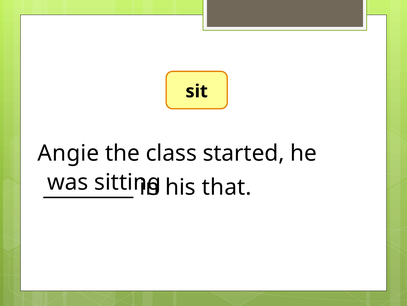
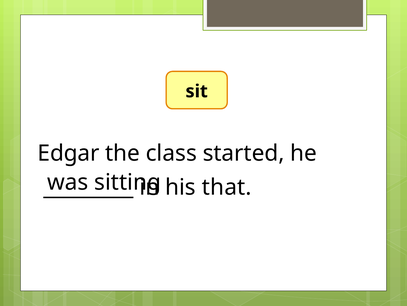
Angie: Angie -> Edgar
